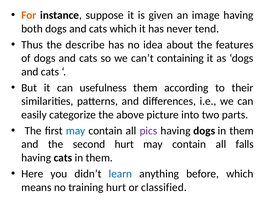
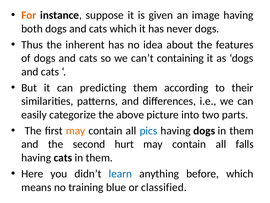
never tend: tend -> dogs
describe: describe -> inherent
usefulness: usefulness -> predicting
may at (76, 130) colour: blue -> orange
pics colour: purple -> blue
training hurt: hurt -> blue
